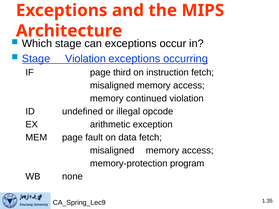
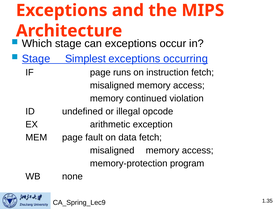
Stage Violation: Violation -> Simplest
third: third -> runs
